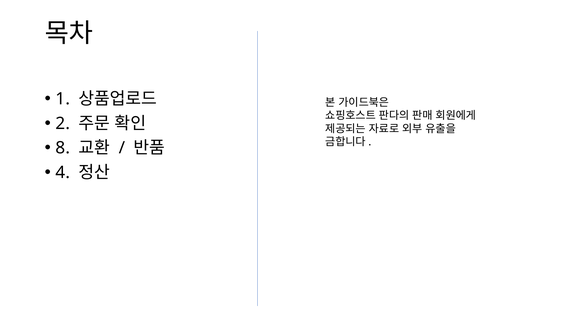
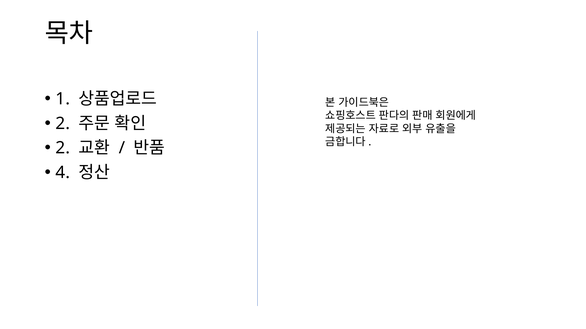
8 at (63, 148): 8 -> 2
